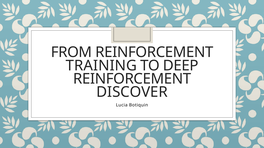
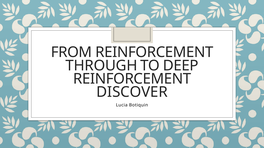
TRAINING: TRAINING -> THROUGH
